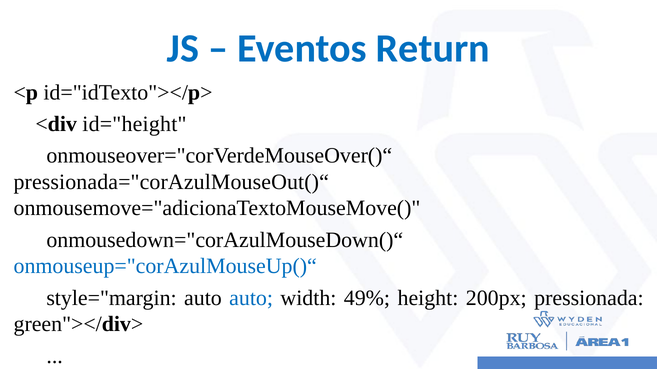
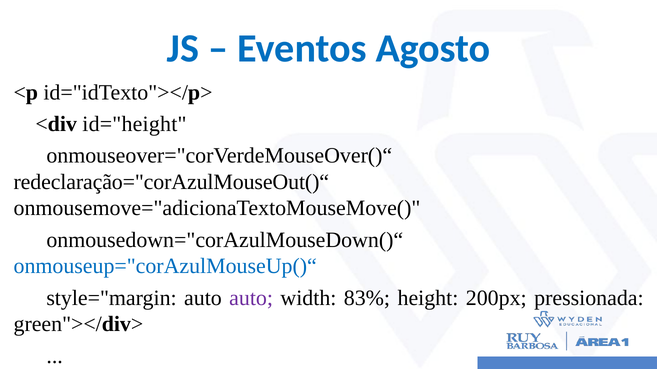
Return: Return -> Agosto
pressionada="corAzulMouseOut()“: pressionada="corAzulMouseOut()“ -> redeclaração="corAzulMouseOut()“
auto at (251, 298) colour: blue -> purple
49%: 49% -> 83%
